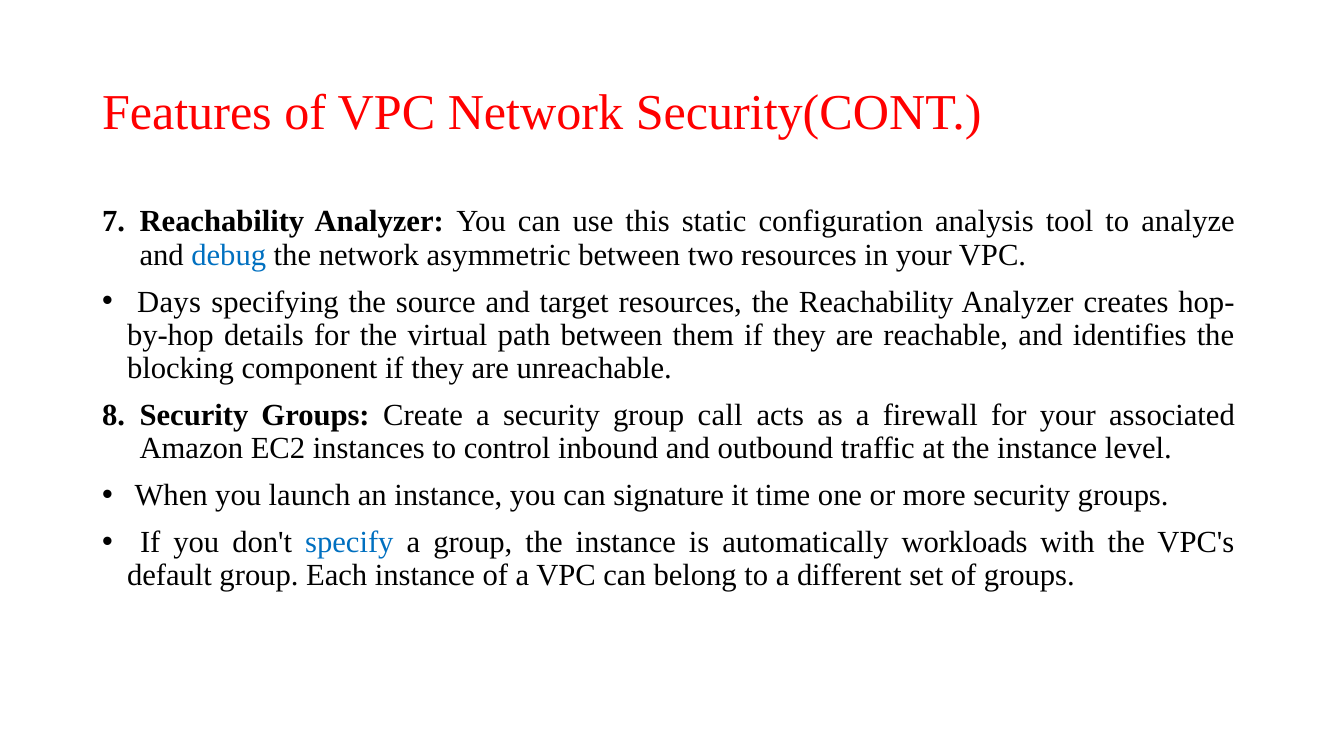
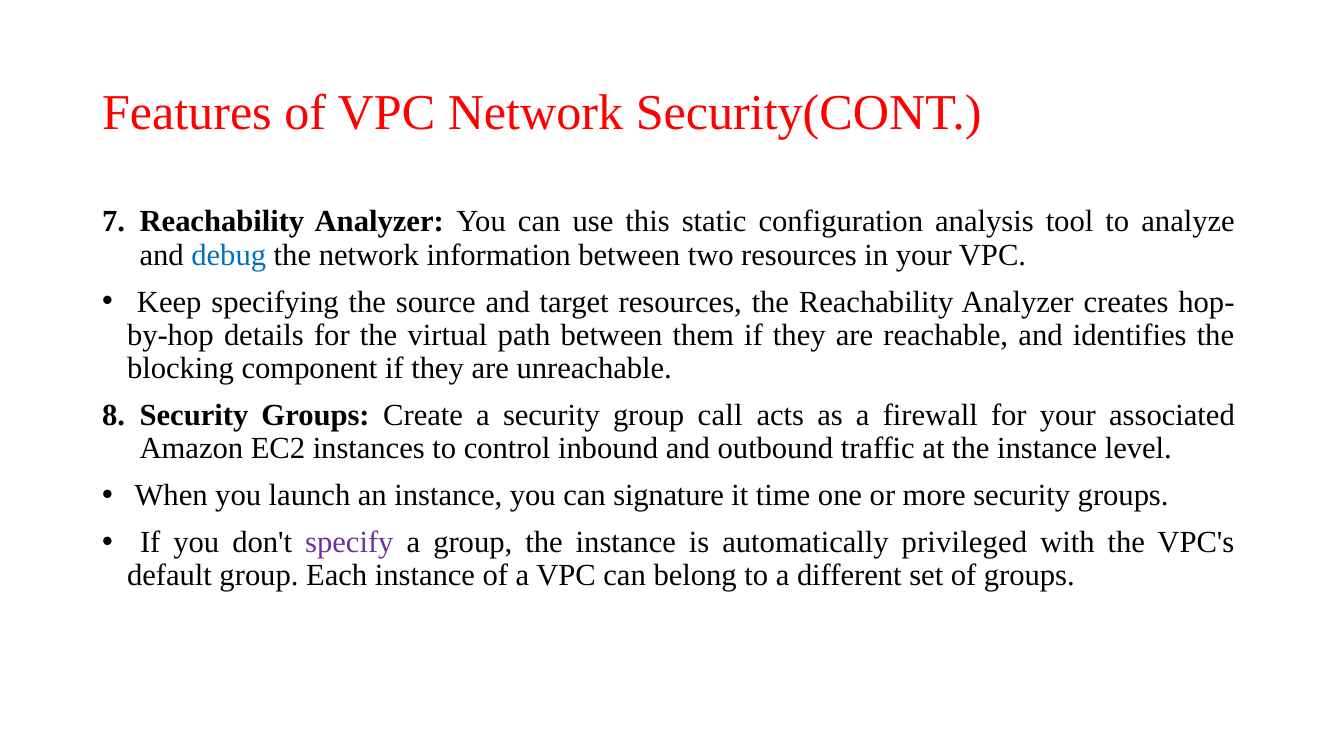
asymmetric: asymmetric -> information
Days: Days -> Keep
specify colour: blue -> purple
workloads: workloads -> privileged
